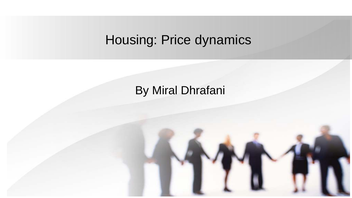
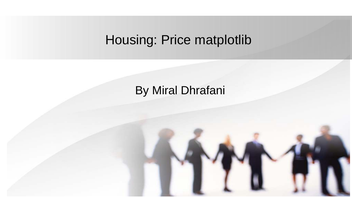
dynamics: dynamics -> matplotlib
